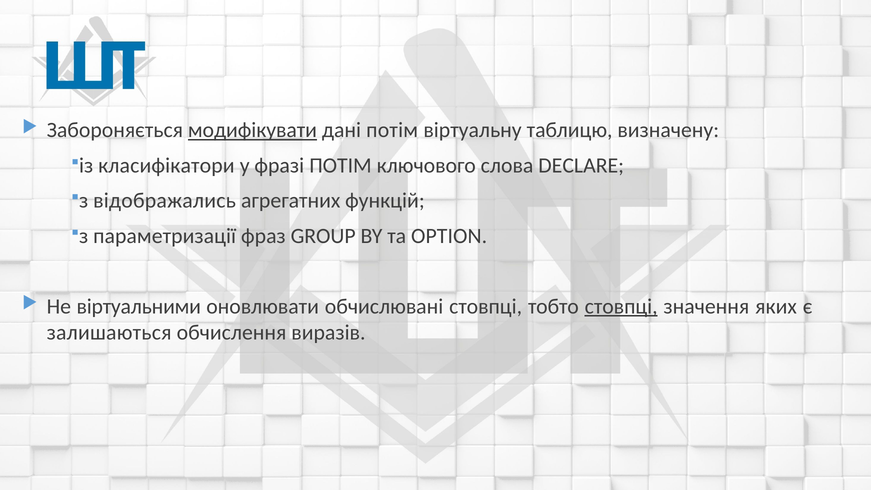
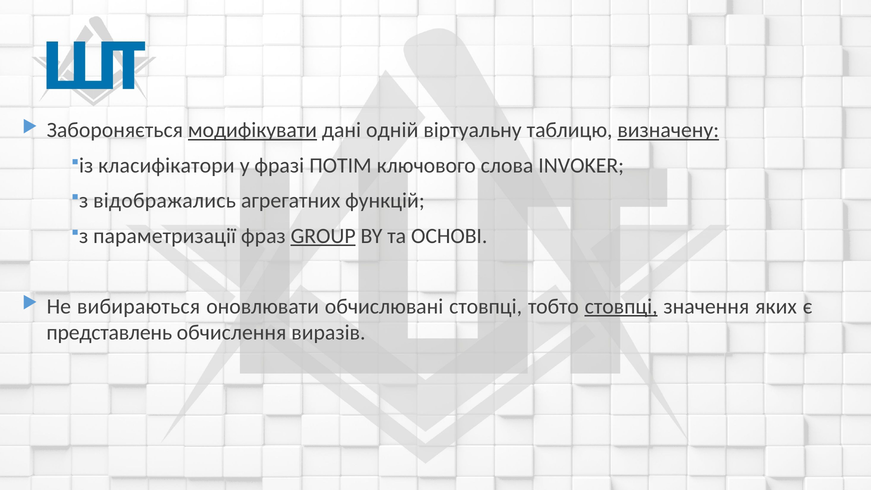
дані потім: потім -> одній
визначену underline: none -> present
DECLARE: DECLARE -> INVOKER
GROUP underline: none -> present
OPTION: OPTION -> ОСНОВІ
віртуальними: віртуальними -> вибираються
залишаються: залишаються -> представлень
